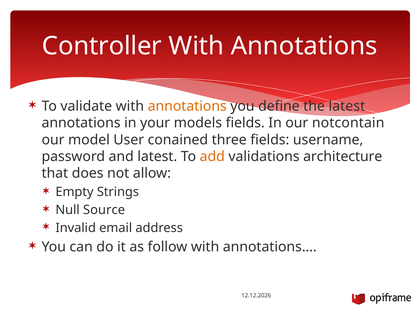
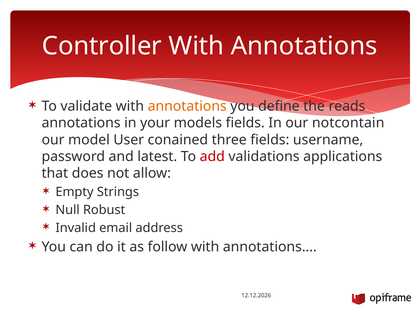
the latest: latest -> reads
add colour: orange -> red
architecture: architecture -> applications
Source: Source -> Robust
